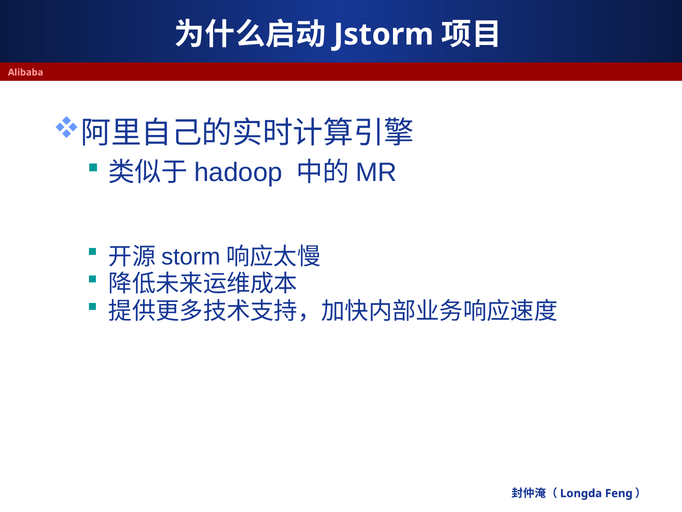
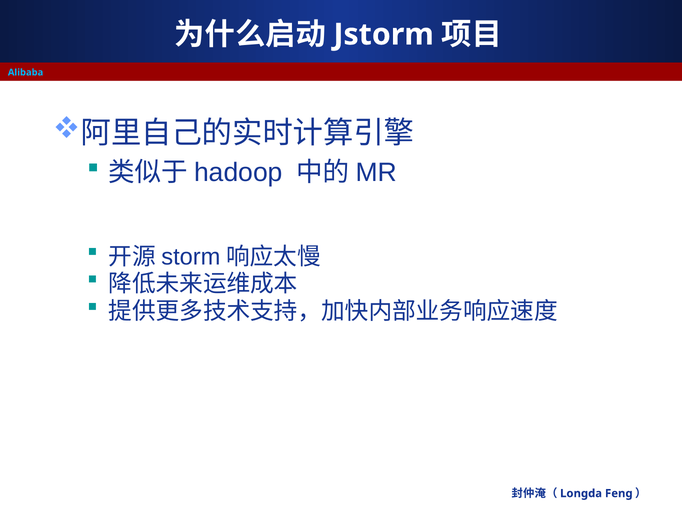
Alibaba colour: pink -> light blue
